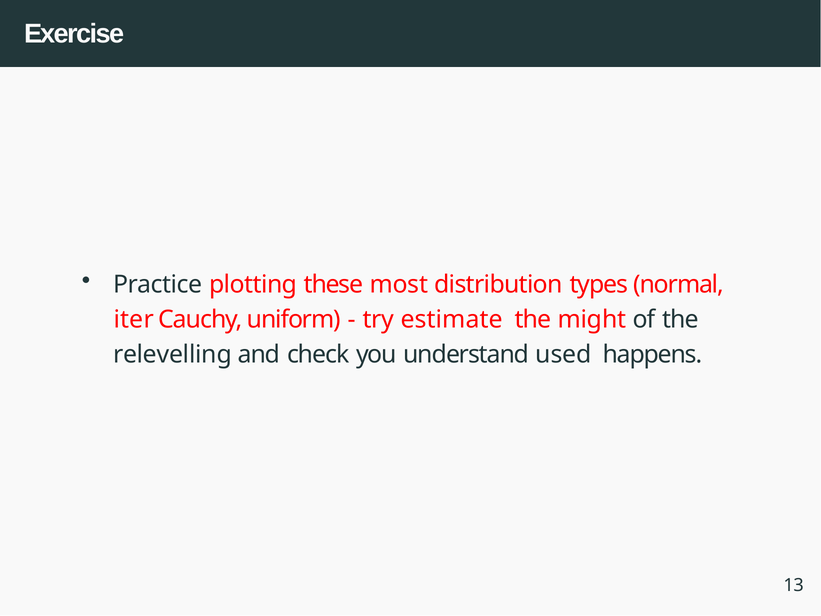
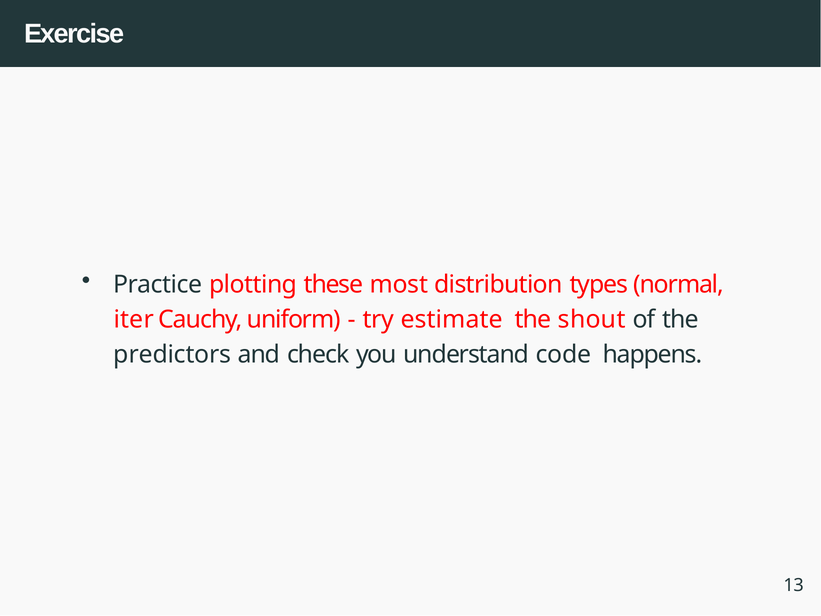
might: might -> shout
relevelling: relevelling -> predictors
used: used -> code
